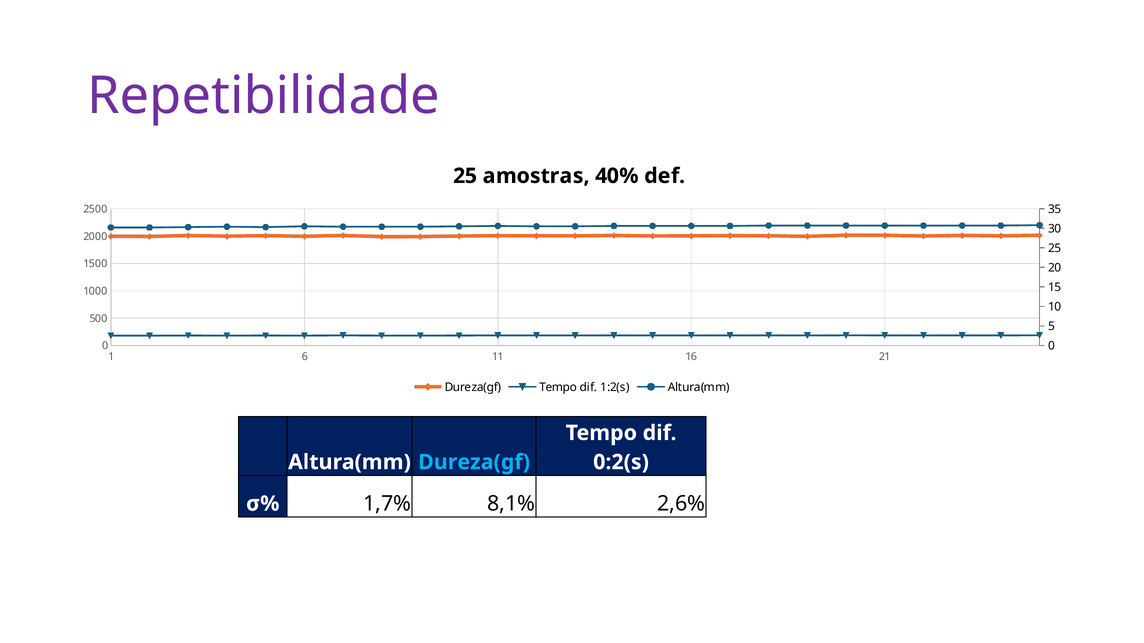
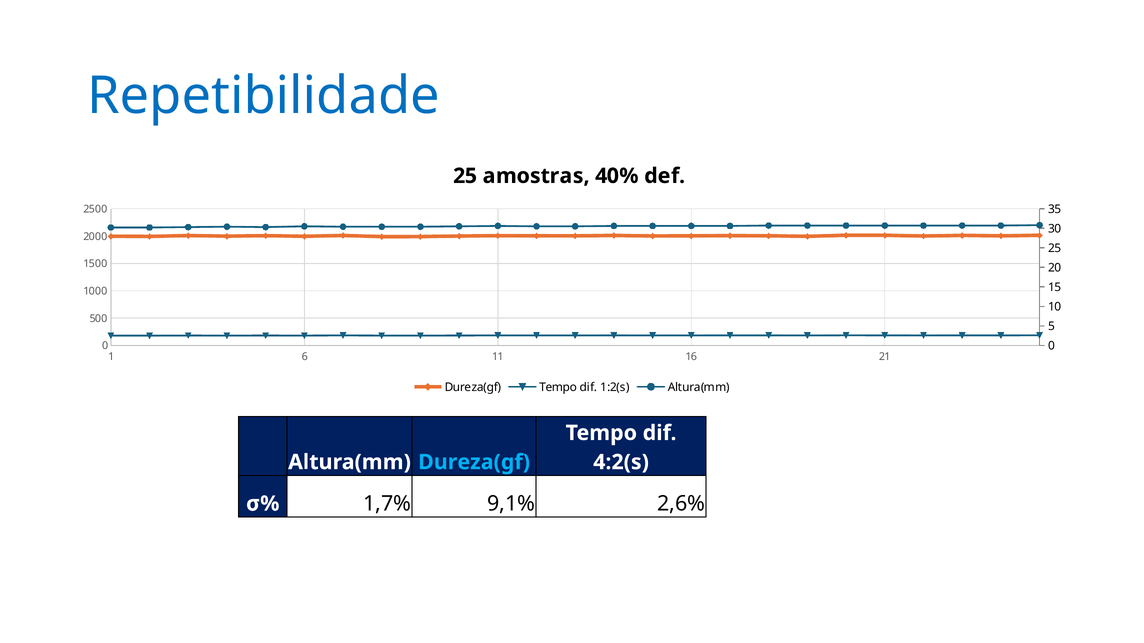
Repetibilidade colour: purple -> blue
0:2(s: 0:2(s -> 4:2(s
8,1%: 8,1% -> 9,1%
